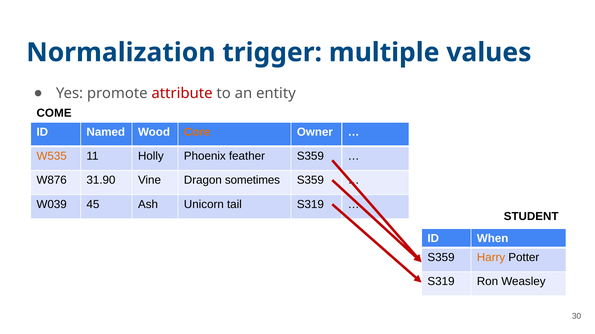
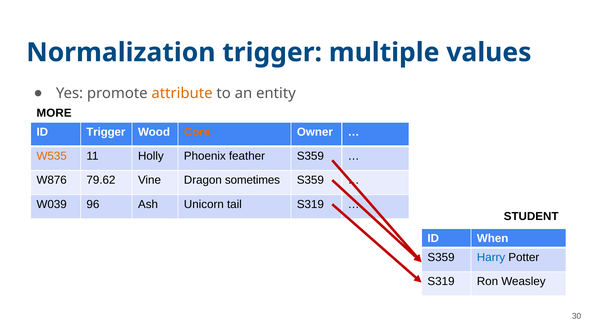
attribute colour: red -> orange
COME: COME -> MORE
ID Named: Named -> Trigger
31.90: 31.90 -> 79.62
45: 45 -> 96
Harry colour: orange -> blue
